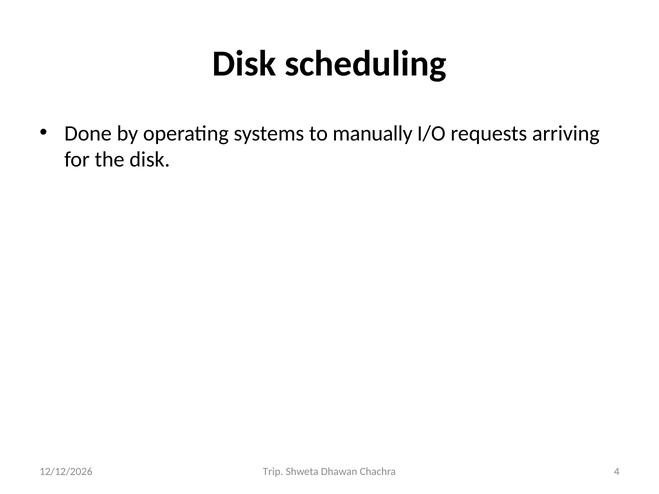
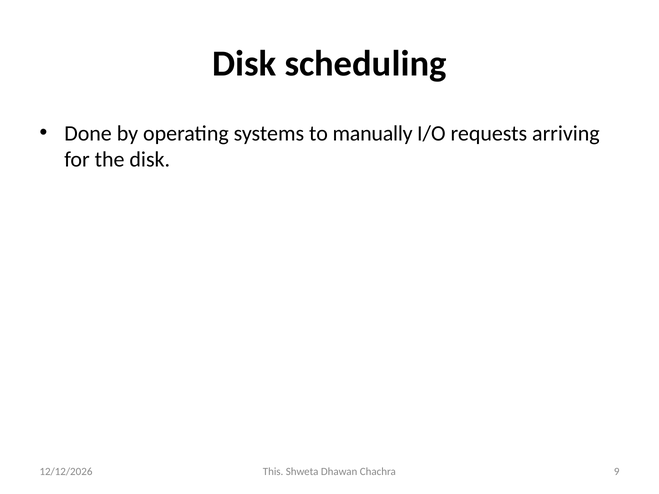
Trip: Trip -> This
4: 4 -> 9
